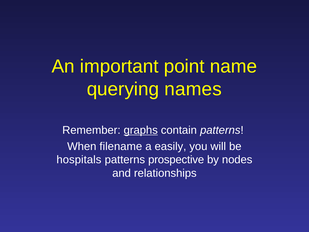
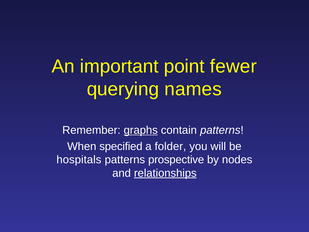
name: name -> fewer
filename: filename -> specified
easily: easily -> folder
relationships underline: none -> present
